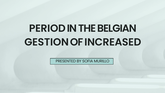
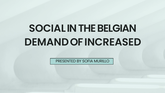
PERIOD: PERIOD -> SOCIAL
GESTION: GESTION -> DEMAND
